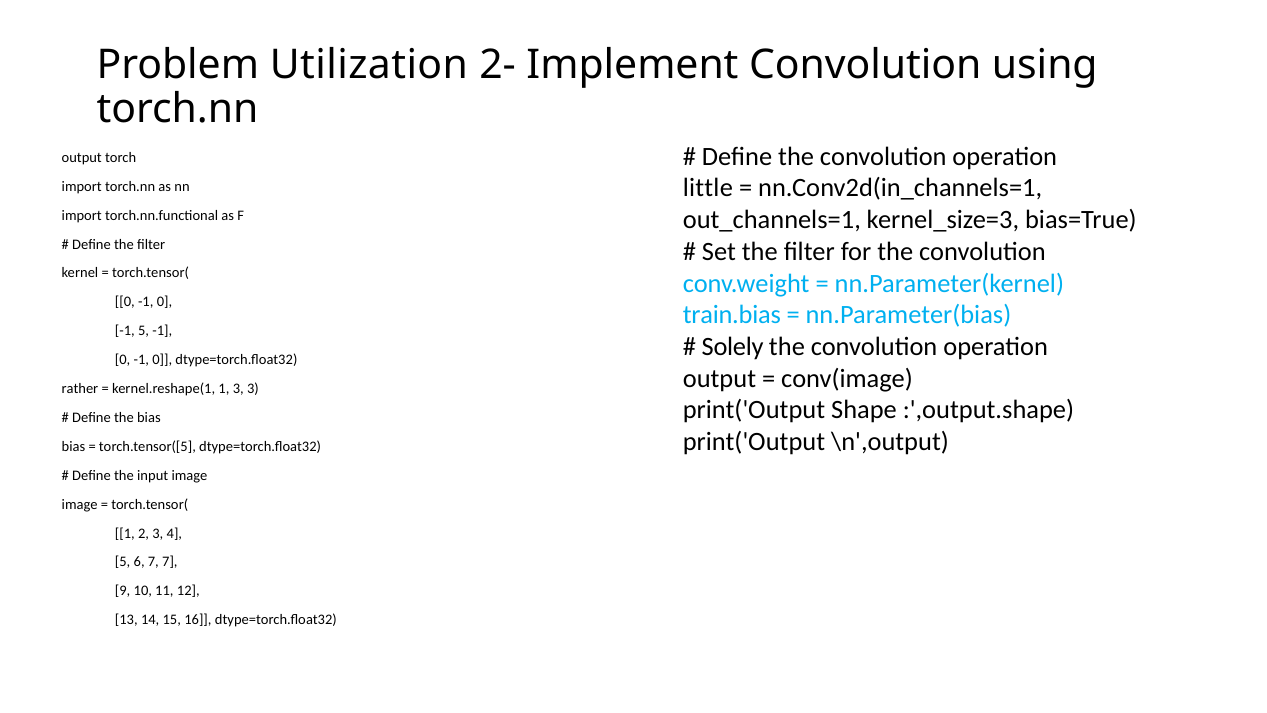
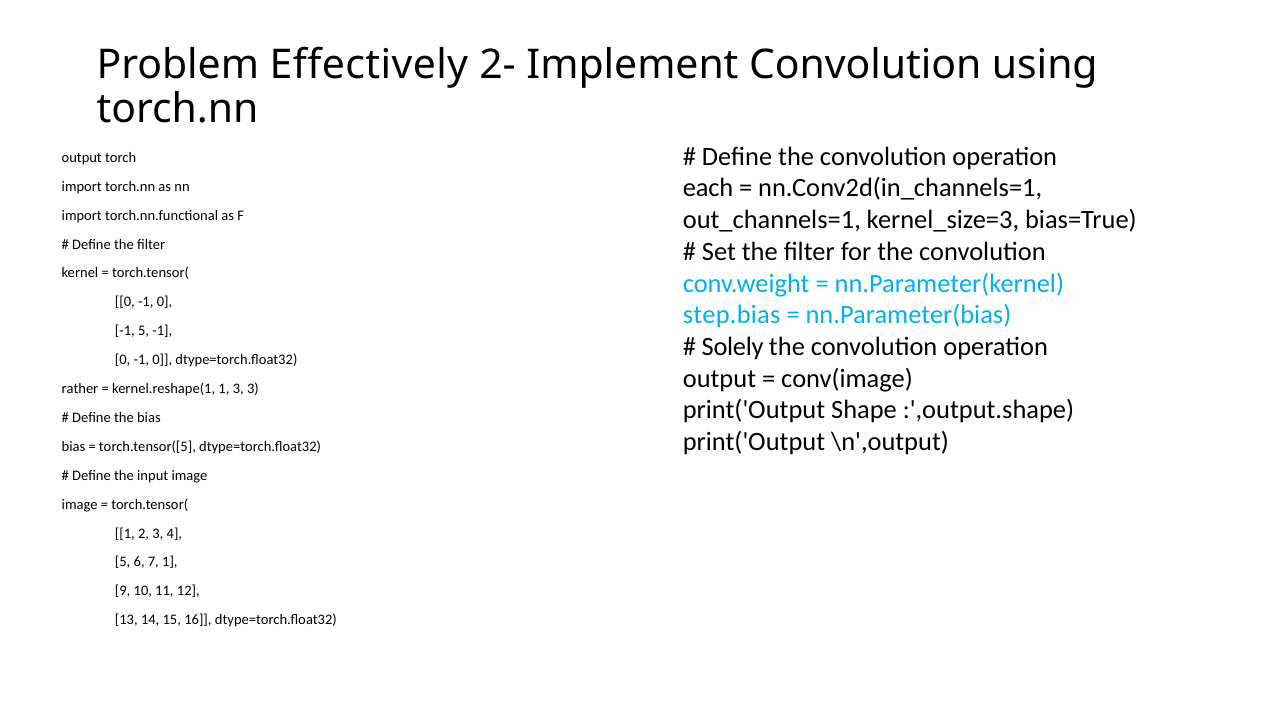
Utilization: Utilization -> Effectively
little: little -> each
train.bias: train.bias -> step.bias
7 7: 7 -> 1
